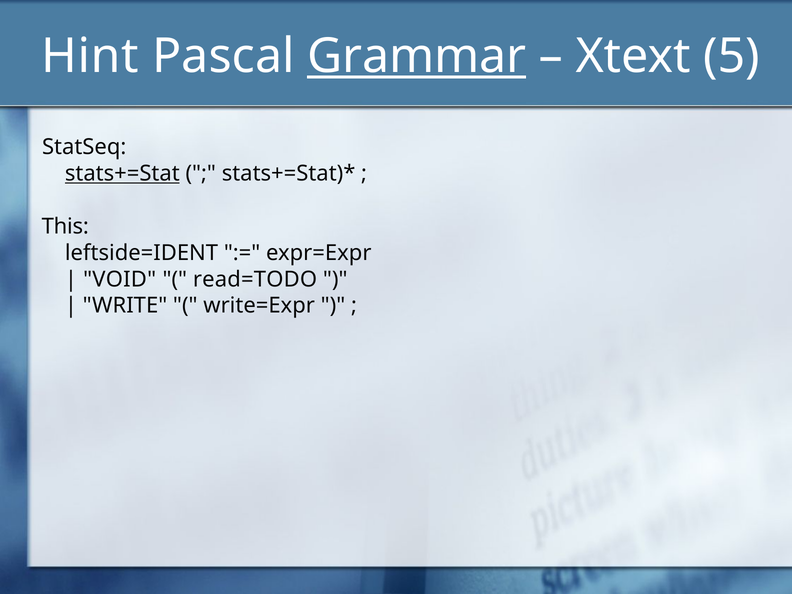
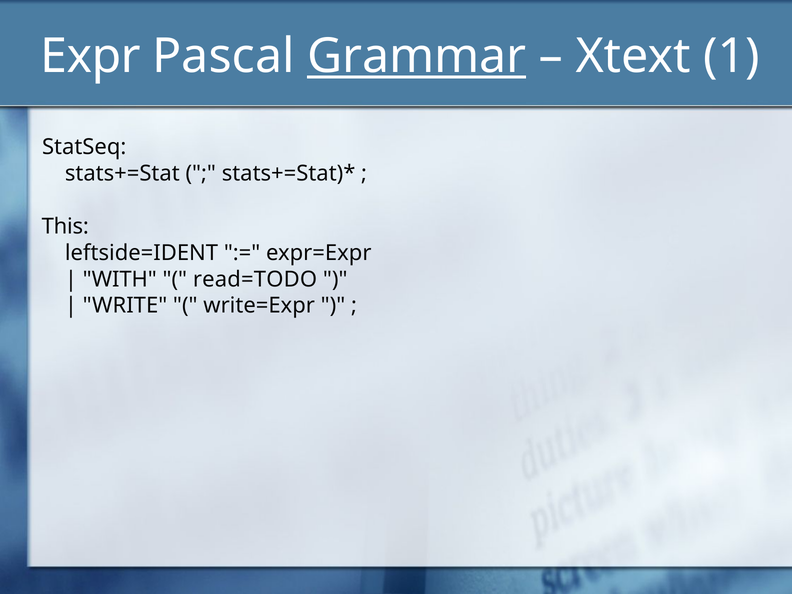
Hint: Hint -> Expr
5: 5 -> 1
stats+=Stat underline: present -> none
VOID: VOID -> WITH
